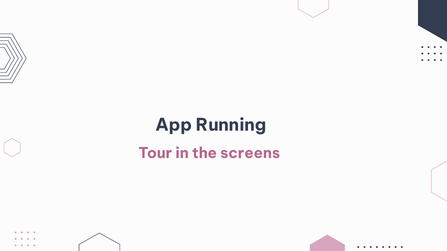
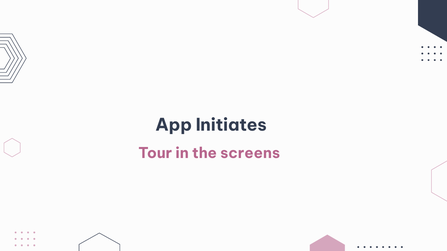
Running: Running -> Initiates
